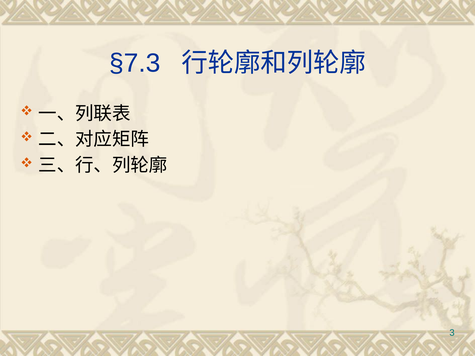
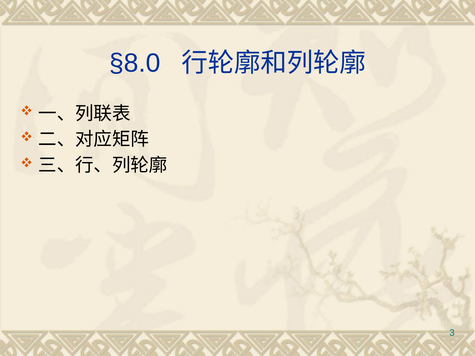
§7.3: §7.3 -> §8.0
